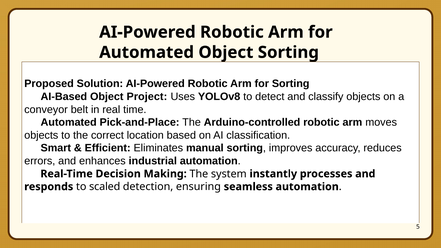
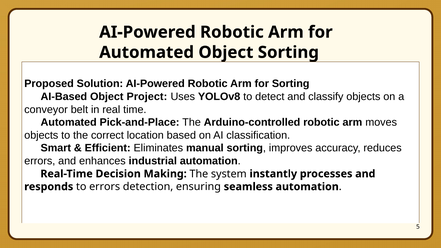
to scaled: scaled -> errors
